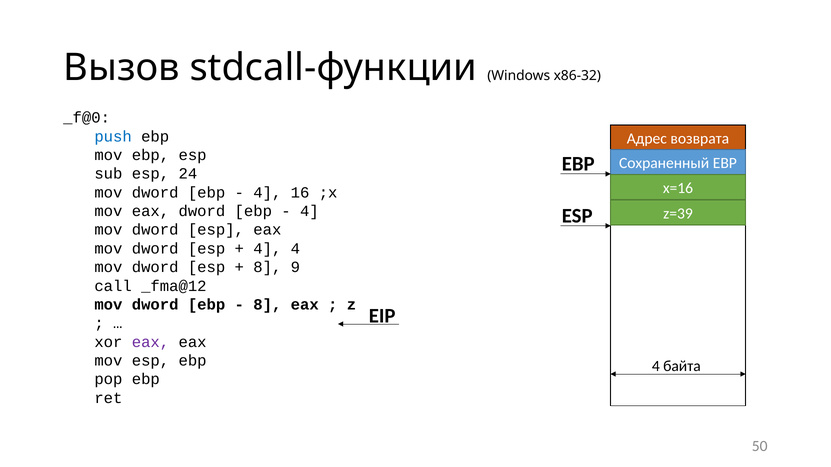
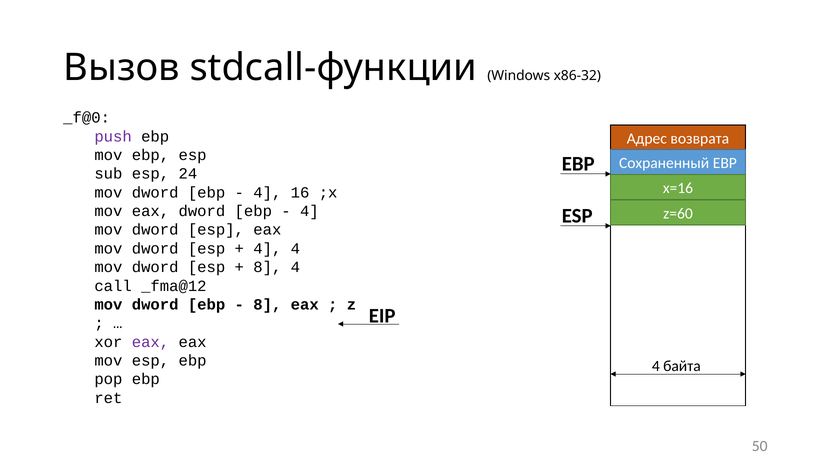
push colour: blue -> purple
z=39: z=39 -> z=60
8 9: 9 -> 4
